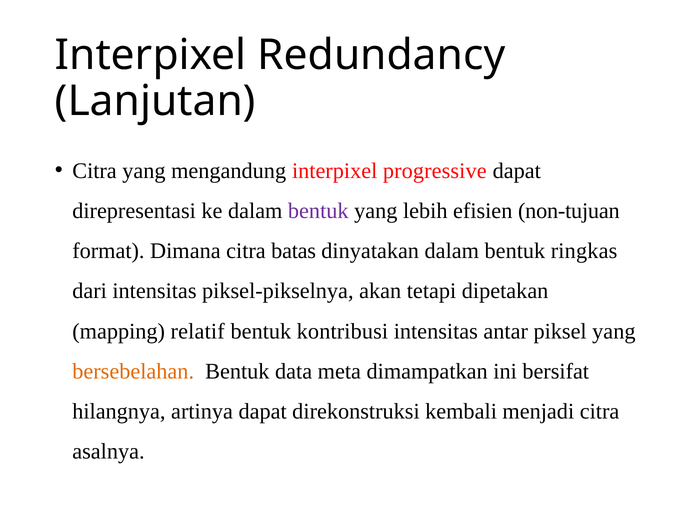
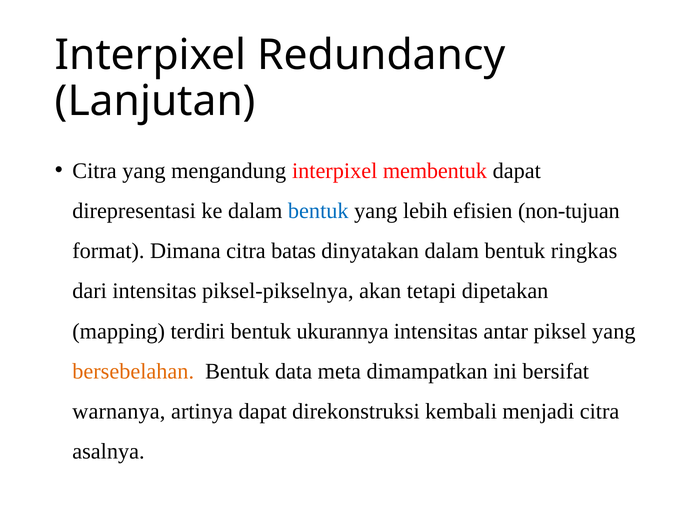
progressive: progressive -> membentuk
bentuk at (318, 211) colour: purple -> blue
relatif: relatif -> terdiri
kontribusi: kontribusi -> ukurannya
hilangnya: hilangnya -> warnanya
